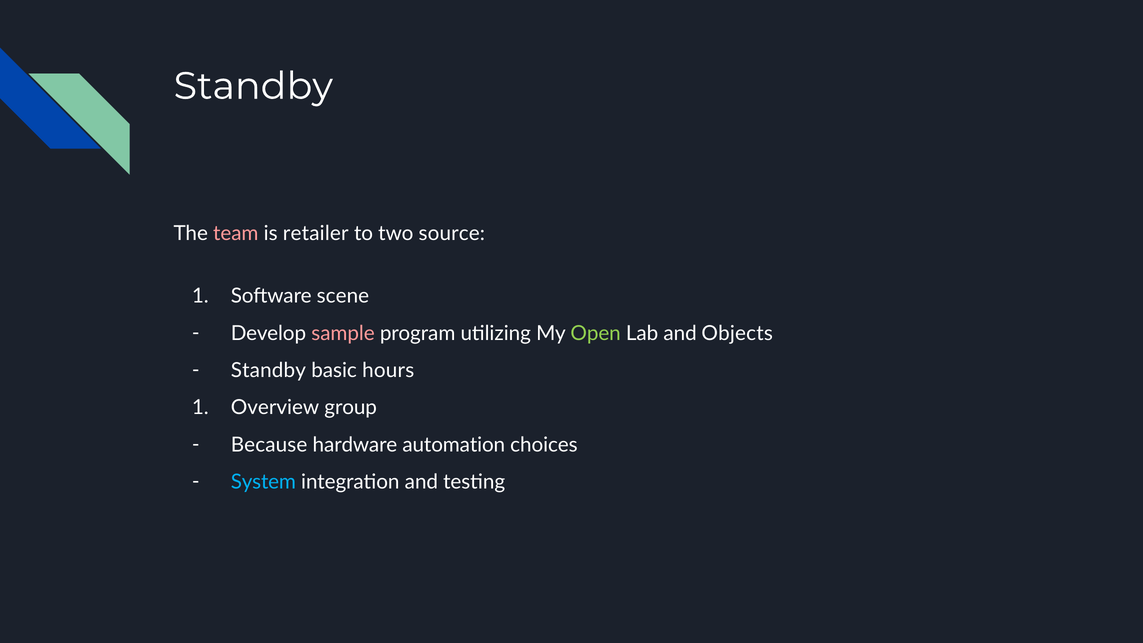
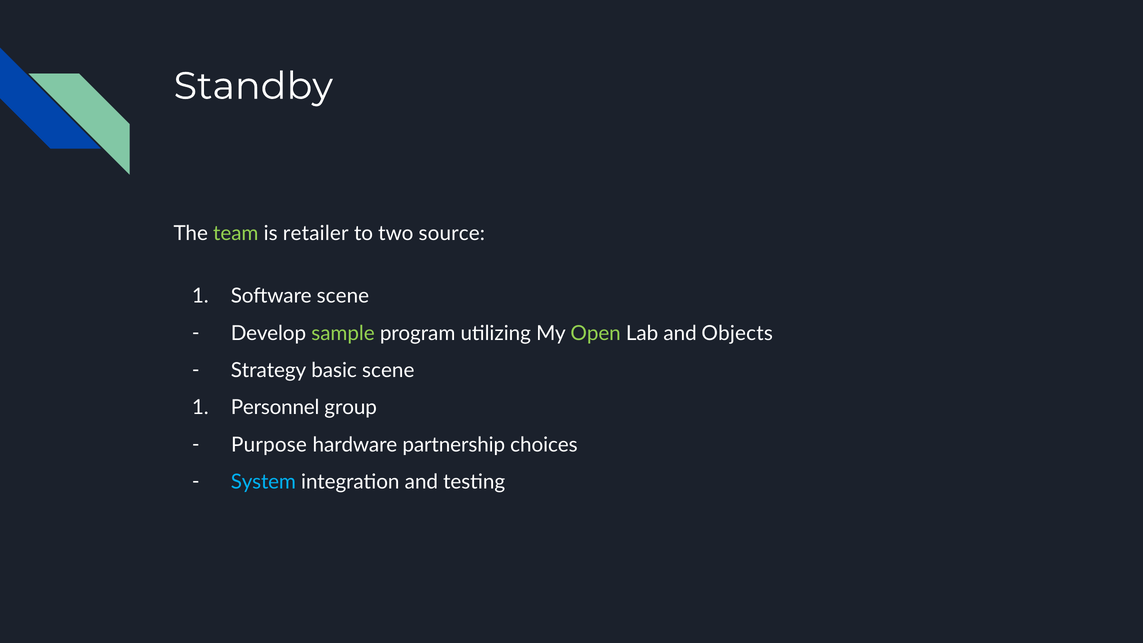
team colour: pink -> light green
sample colour: pink -> light green
Standby at (268, 370): Standby -> Strategy
basic hours: hours -> scene
Overview: Overview -> Personnel
Because: Because -> Purpose
automation: automation -> partnership
